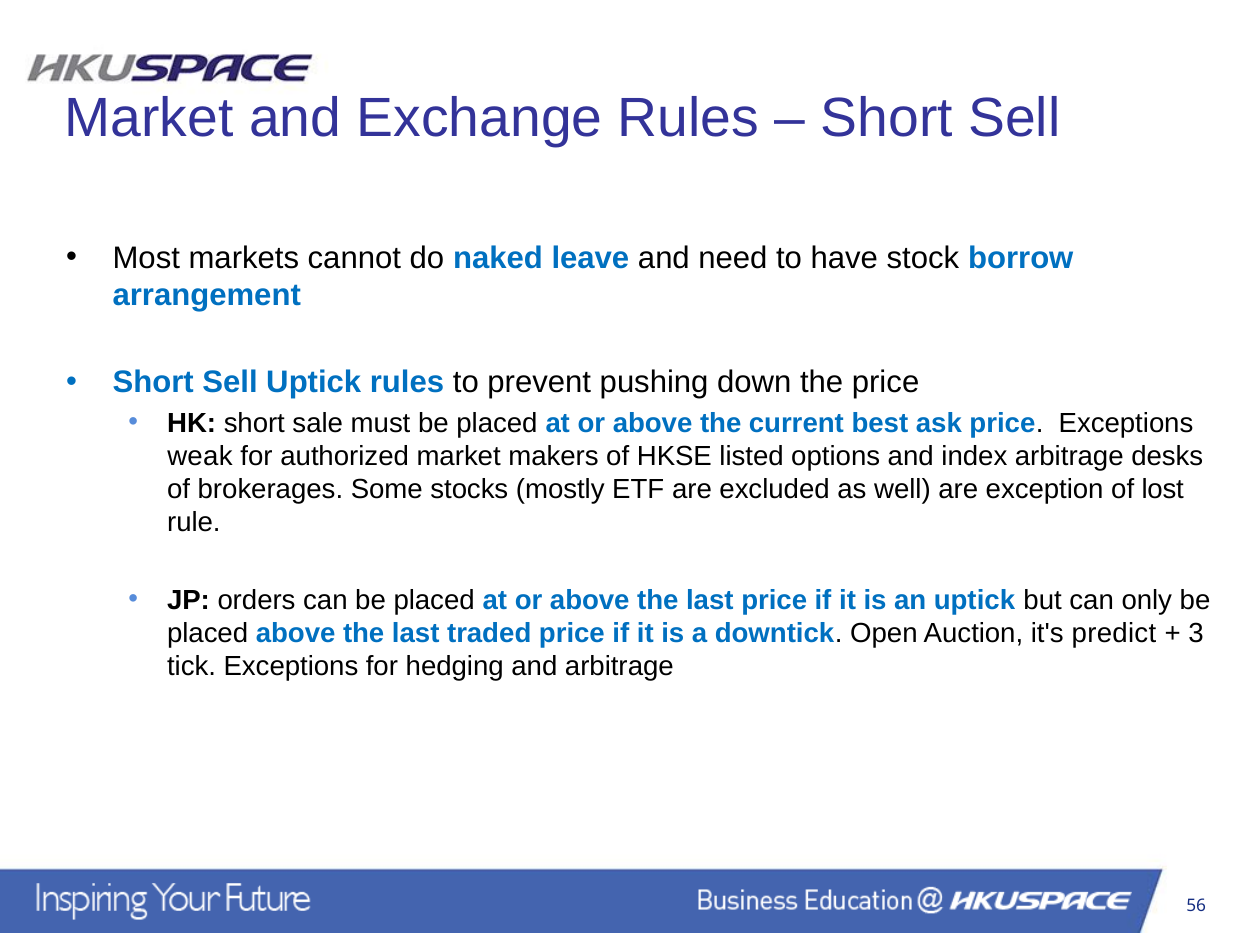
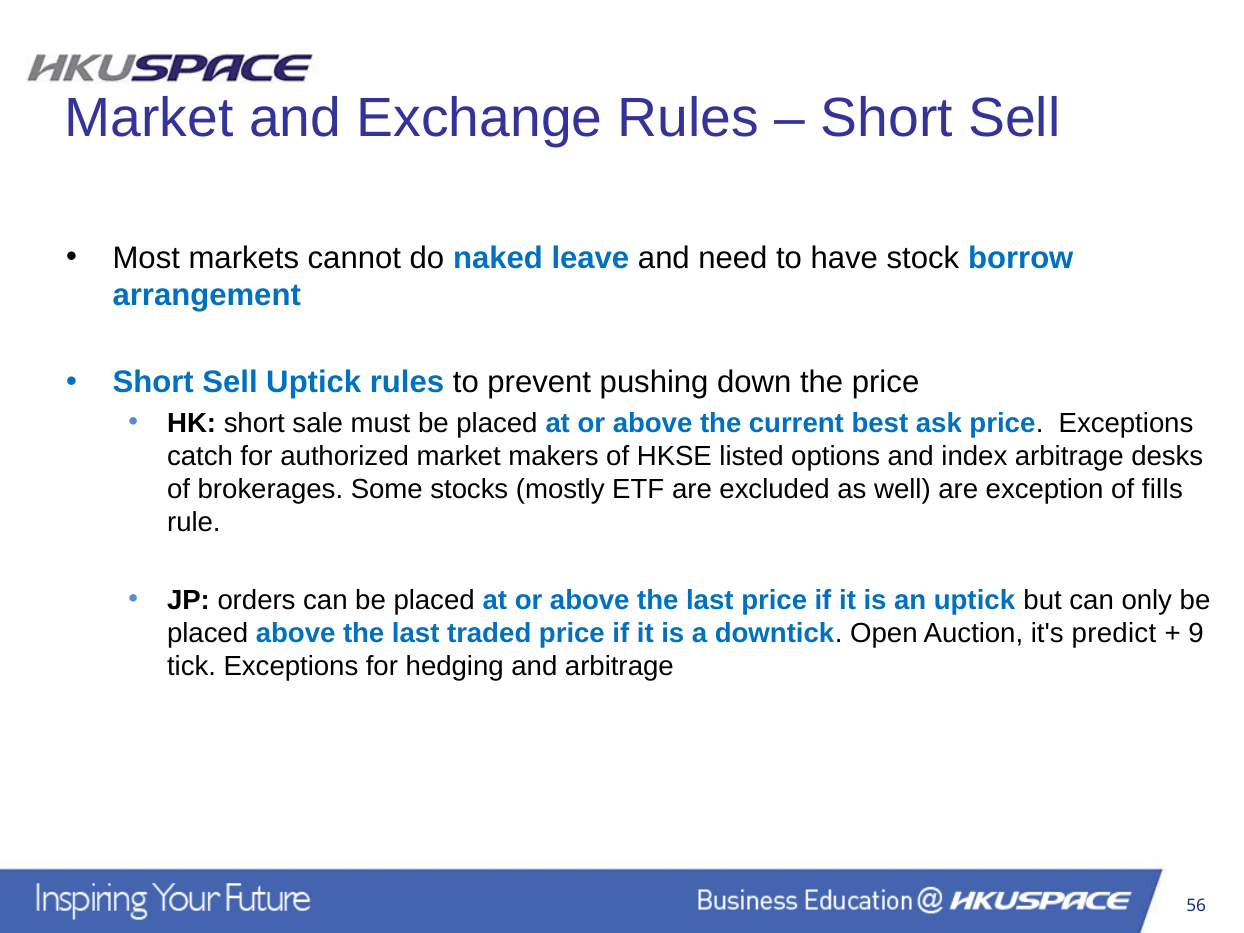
weak: weak -> catch
lost: lost -> fills
3: 3 -> 9
